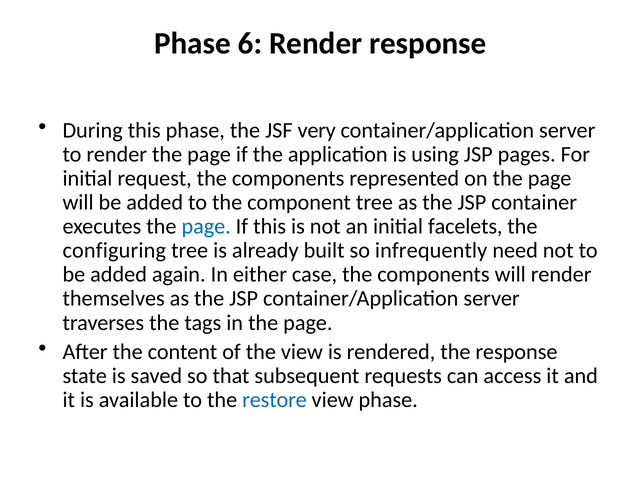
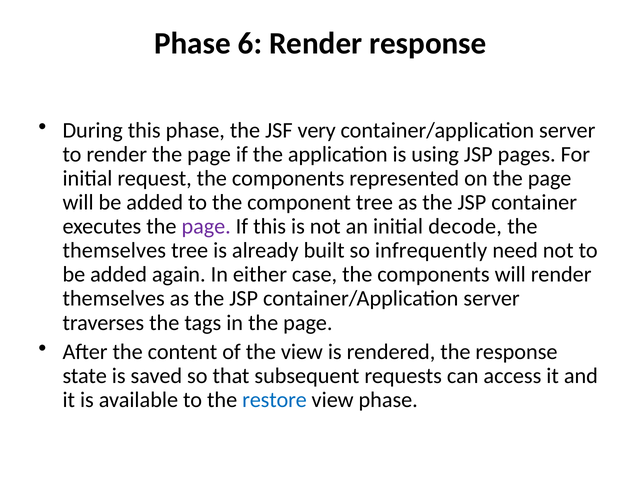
page at (206, 226) colour: blue -> purple
facelets: facelets -> decode
configuring at (114, 250): configuring -> themselves
